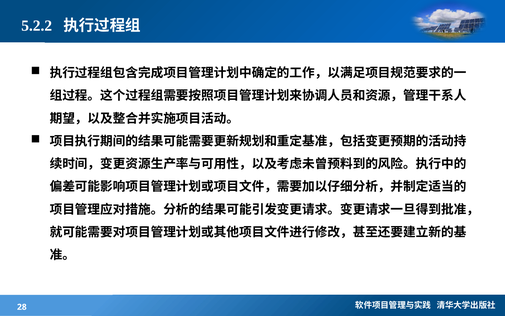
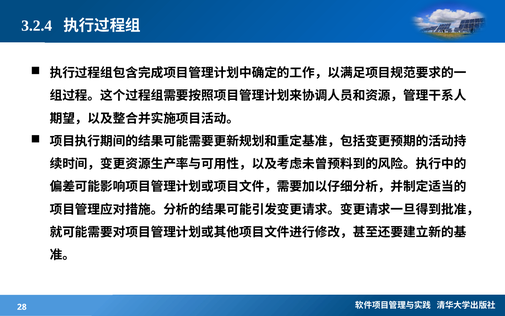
5.2.2: 5.2.2 -> 3.2.4
